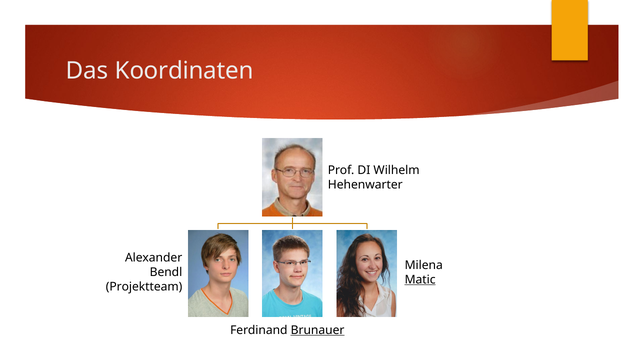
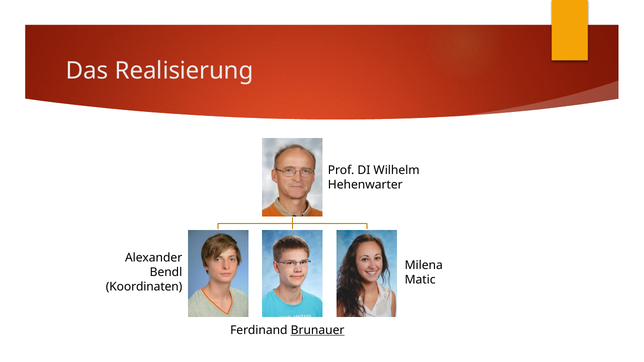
Koordinaten: Koordinaten -> Realisierung
Matic underline: present -> none
Projektteam: Projektteam -> Koordinaten
